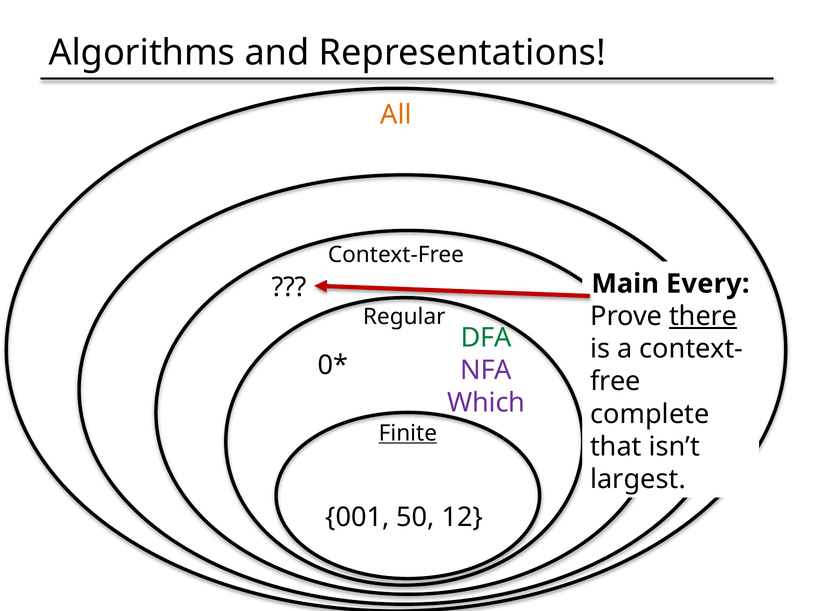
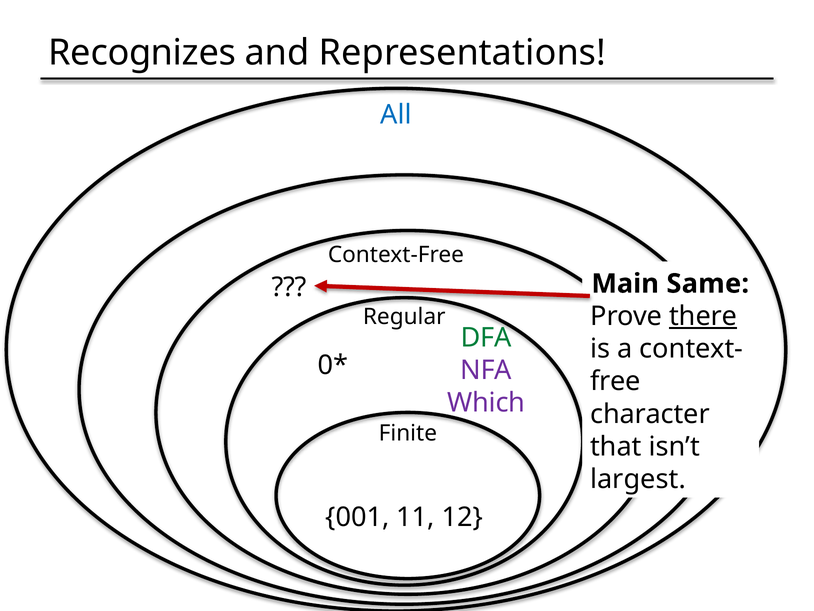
Algorithms: Algorithms -> Recognizes
All colour: orange -> blue
Every: Every -> Same
complete: complete -> character
Finite underline: present -> none
50: 50 -> 11
